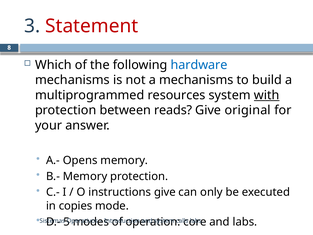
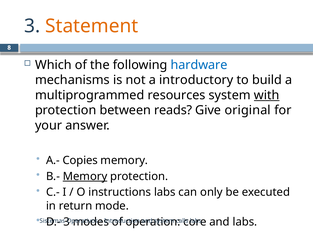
Statement colour: red -> orange
a mechanisms: mechanisms -> introductory
Opens: Opens -> Copies
Memory at (85, 176) underline: none -> present
instructions give: give -> labs
copies: copies -> return
5 at (67, 222): 5 -> 3
